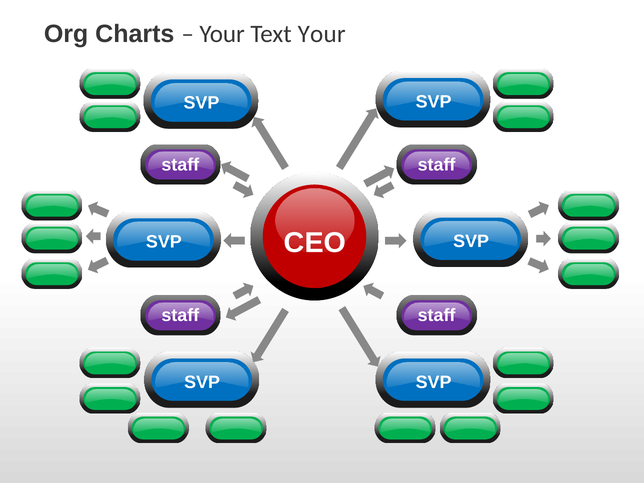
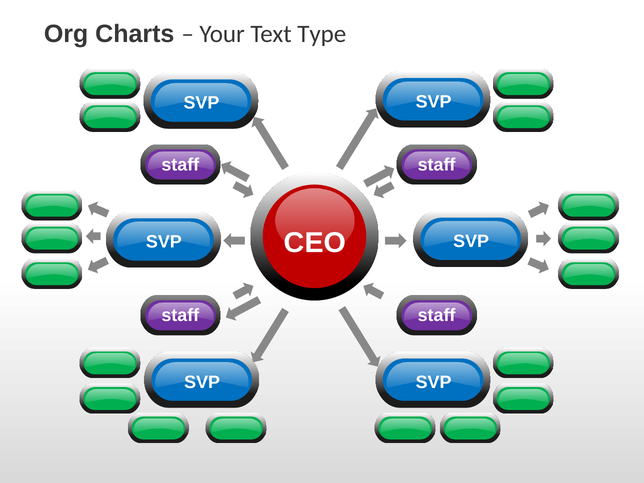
Text Your: Your -> Type
